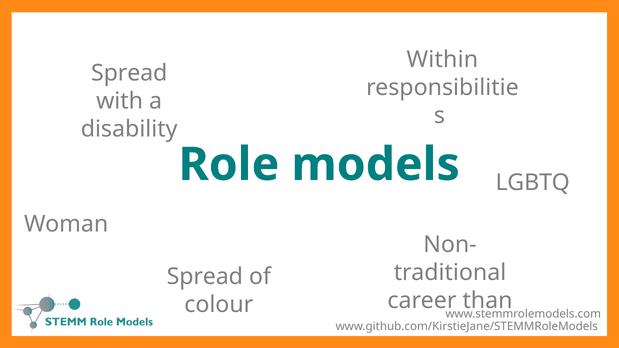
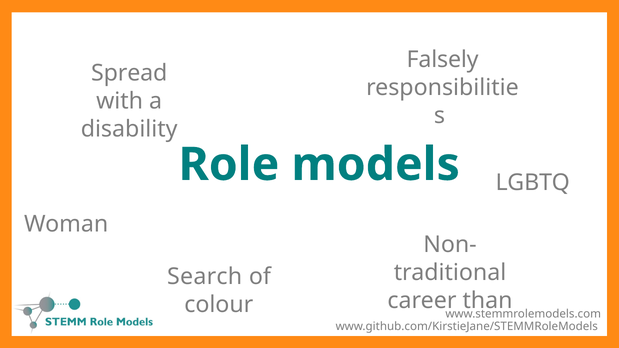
Within: Within -> Falsely
Spread at (205, 277): Spread -> Search
